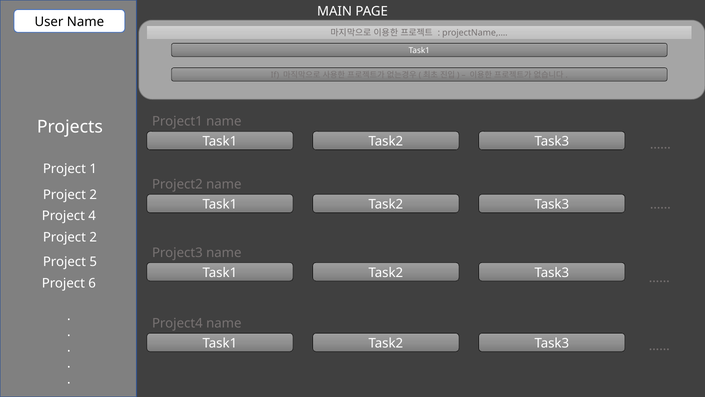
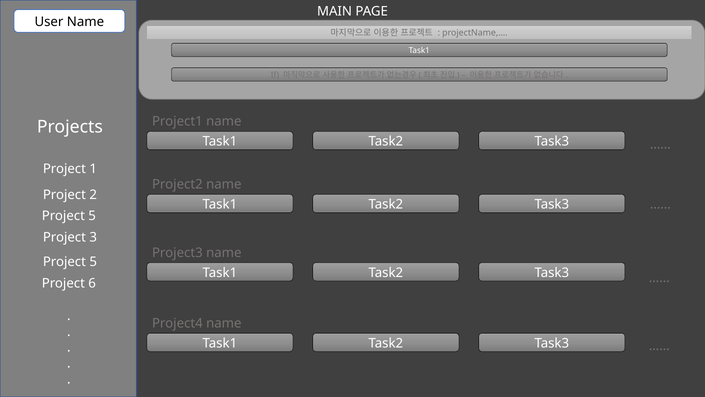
4 at (92, 215): 4 -> 5
2 at (93, 237): 2 -> 3
